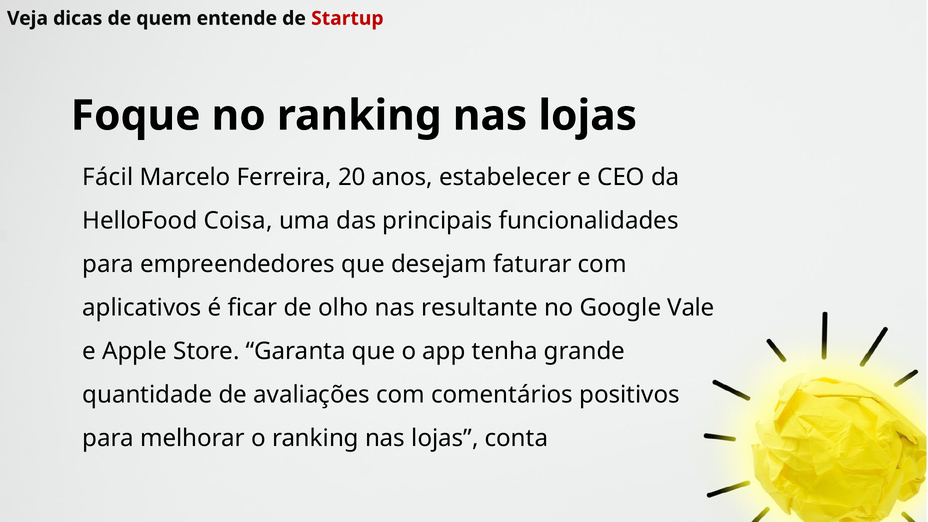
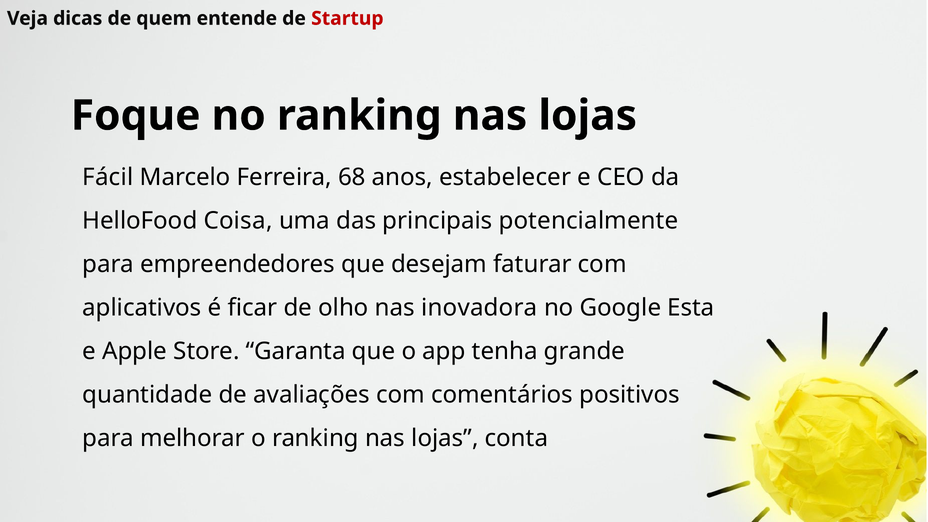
20: 20 -> 68
funcionalidades: funcionalidades -> potencialmente
resultante: resultante -> inovadora
Vale: Vale -> Esta
